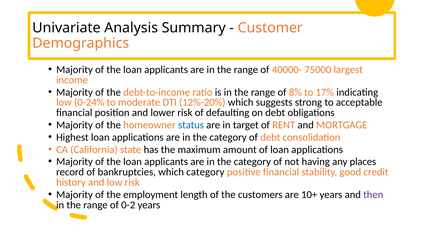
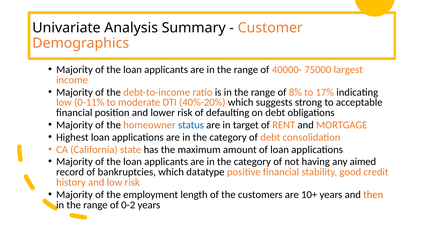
0-24%: 0-24% -> 0-11%
12%-20%: 12%-20% -> 40%-20%
places: places -> aimed
which category: category -> datatype
then colour: purple -> orange
